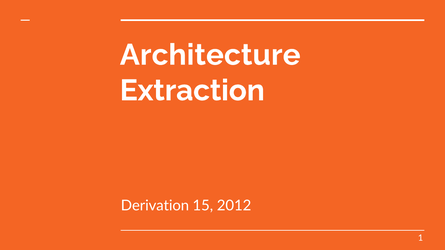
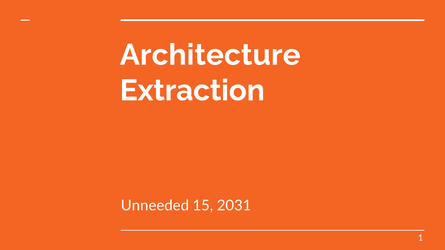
Derivation: Derivation -> Unneeded
2012: 2012 -> 2031
